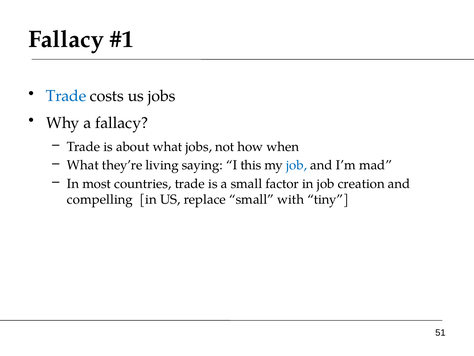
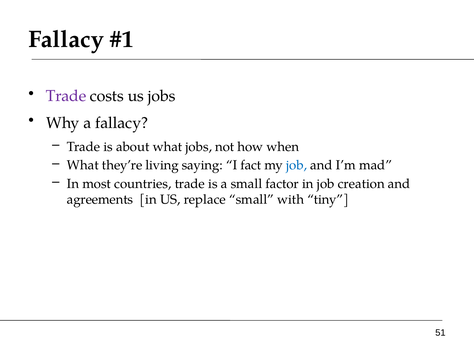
Trade at (66, 96) colour: blue -> purple
this: this -> fact
compelling: compelling -> agreements
